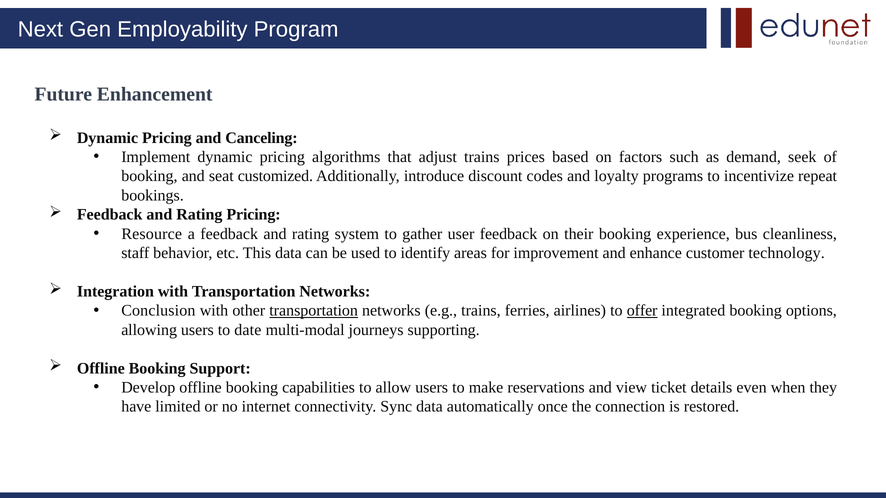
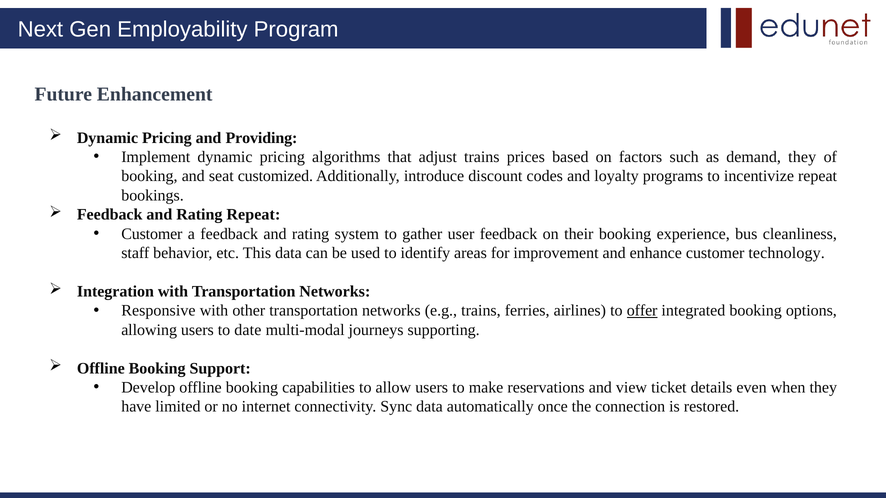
Canceling: Canceling -> Providing
demand seek: seek -> they
Rating Pricing: Pricing -> Repeat
Resource at (152, 234): Resource -> Customer
Conclusion: Conclusion -> Responsive
transportation at (314, 311) underline: present -> none
